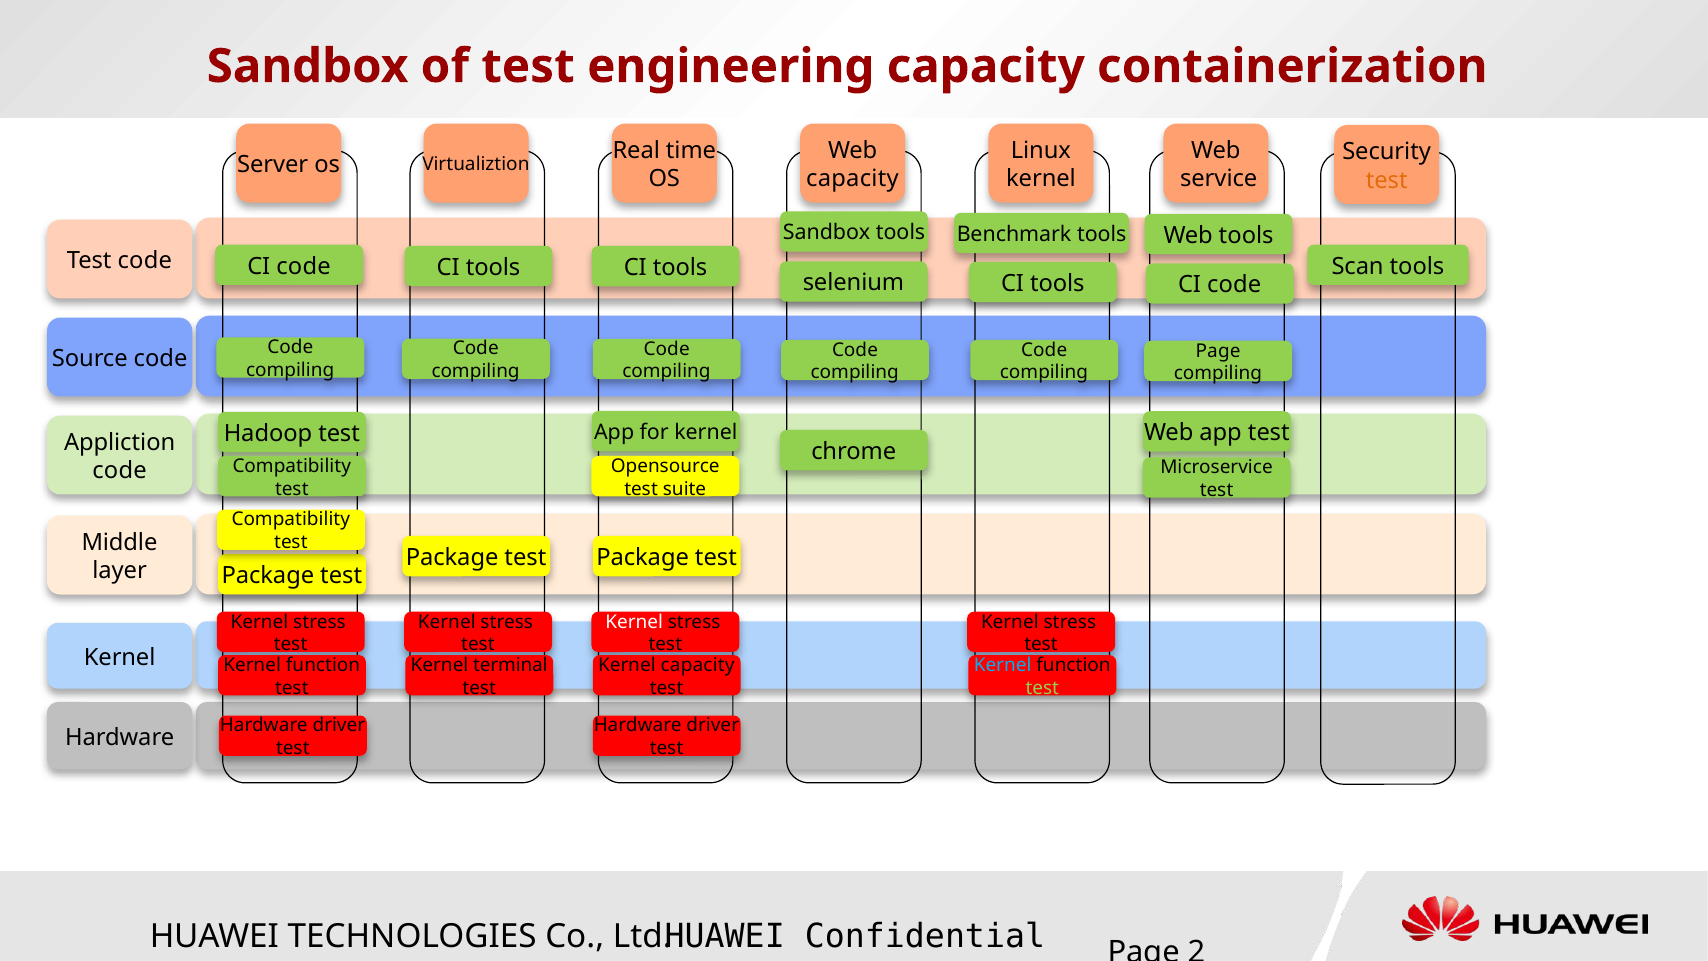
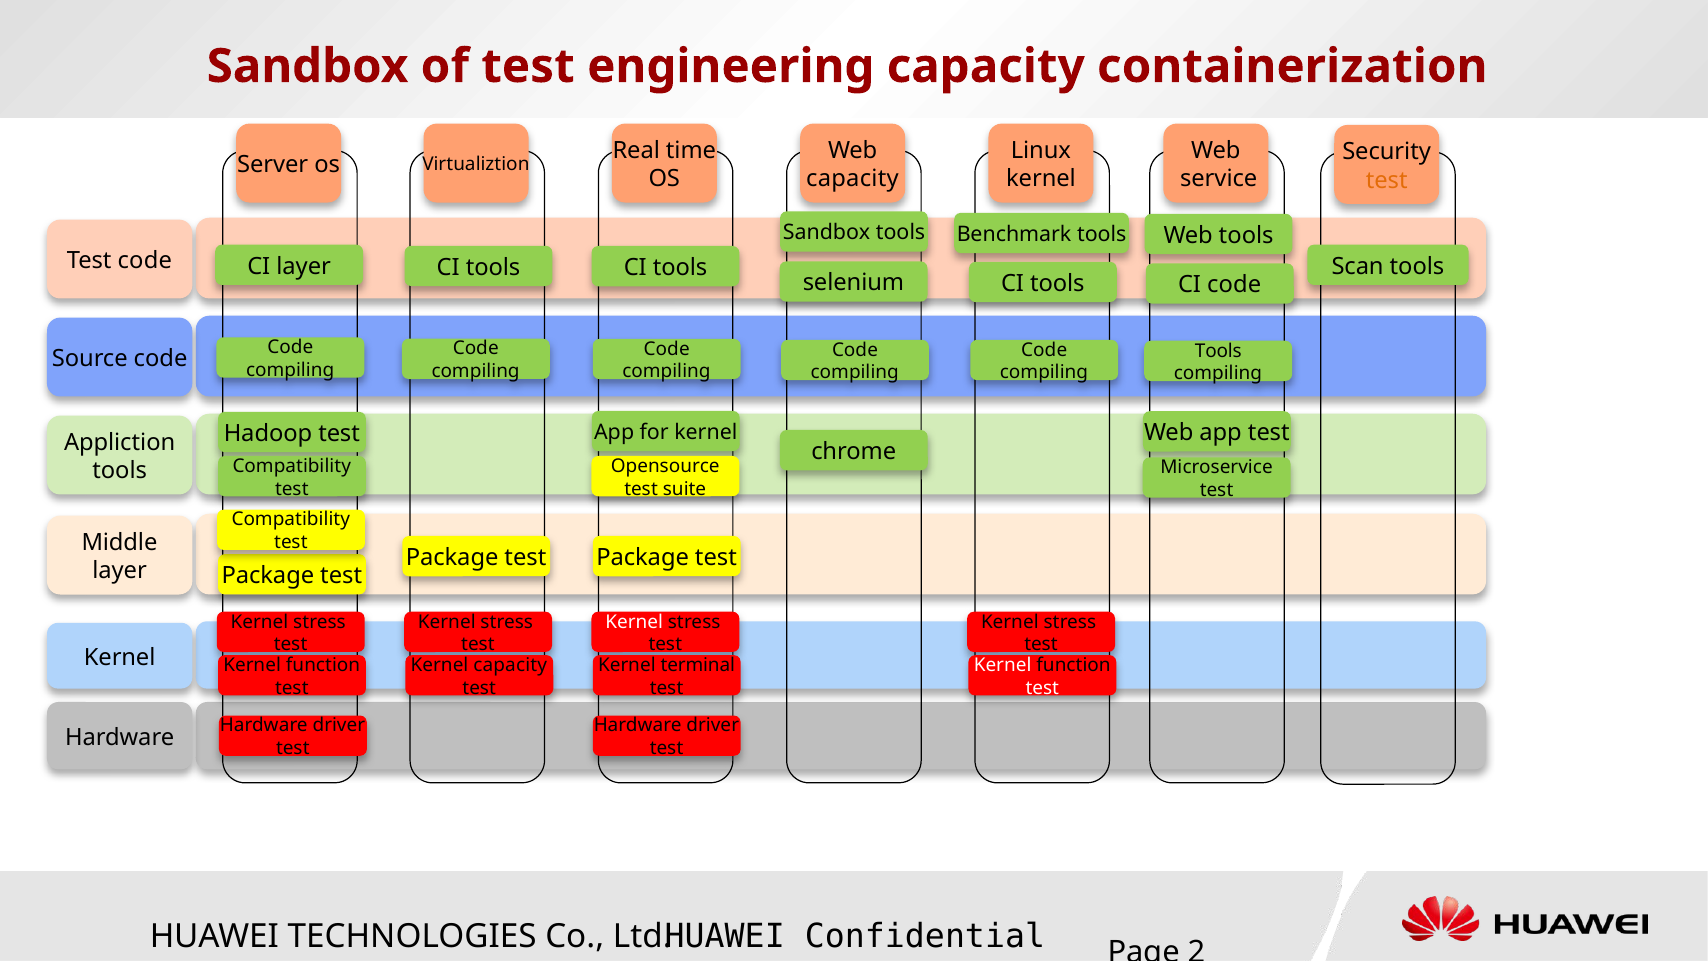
code at (304, 266): code -> layer
Page at (1218, 351): Page -> Tools
code at (120, 471): code -> tools
Kernel terminal: terminal -> capacity
Kernel capacity: capacity -> terminal
Kernel at (1003, 665) colour: light blue -> white
test at (1042, 688) colour: light green -> white
